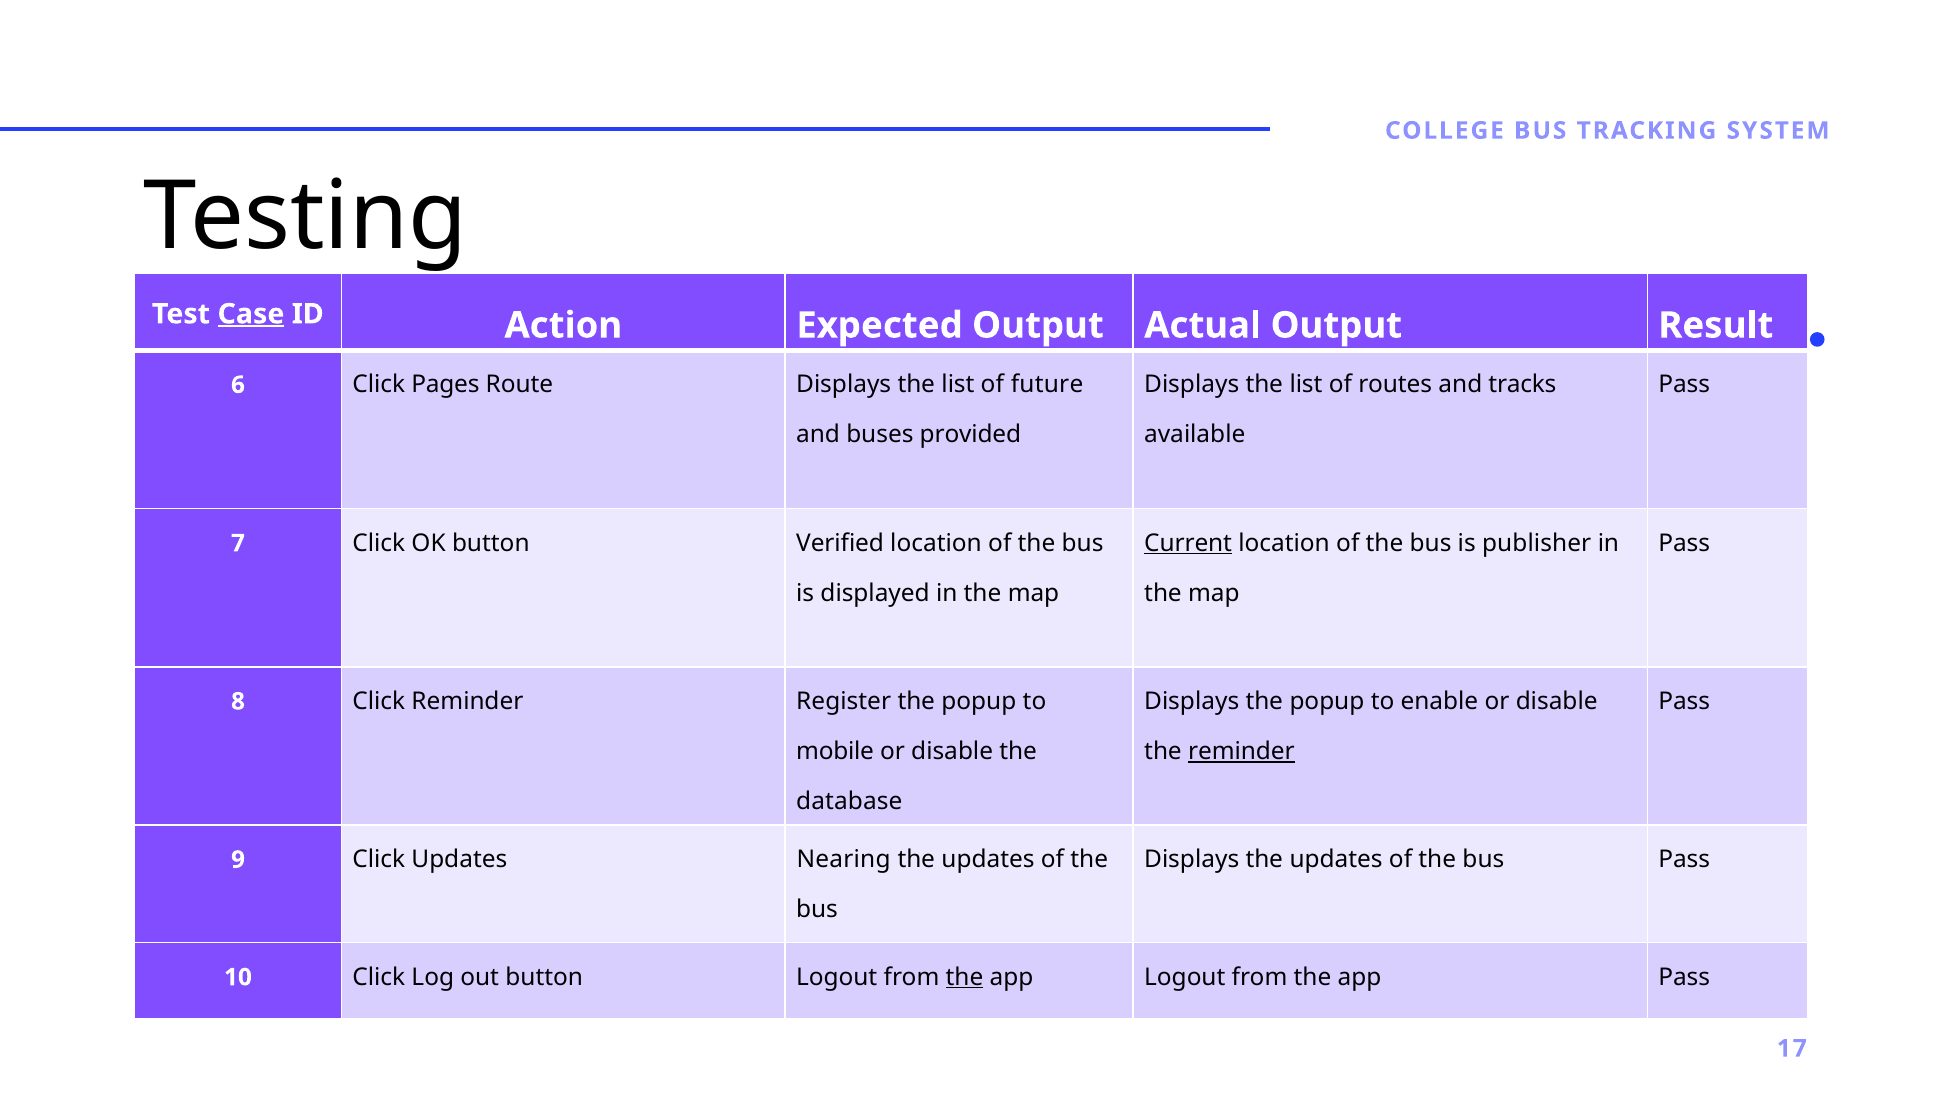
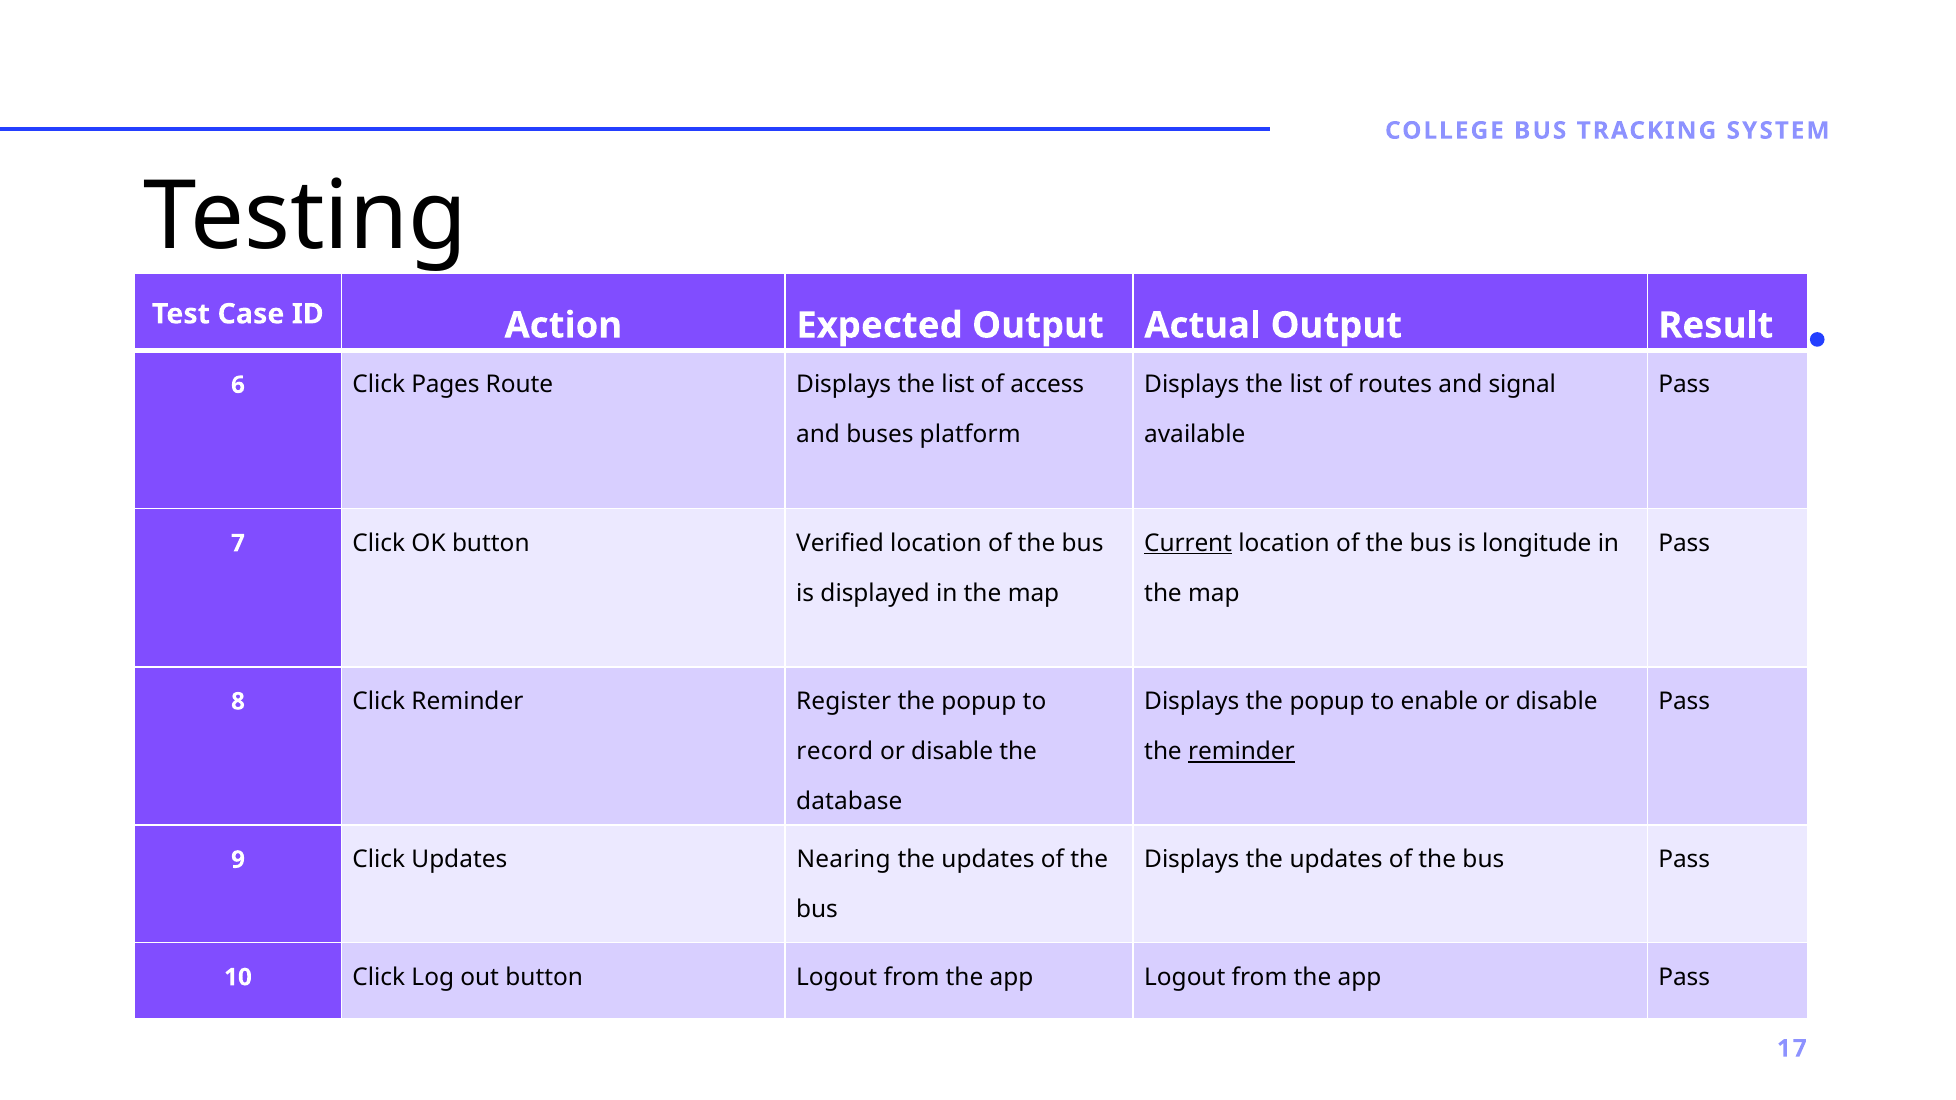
Case underline: present -> none
tracks: tracks -> signal
future: future -> access
provided: provided -> platform
publisher: publisher -> longitude
mobile: mobile -> record
the at (964, 977) underline: present -> none
